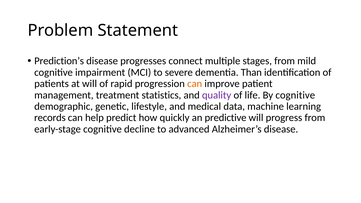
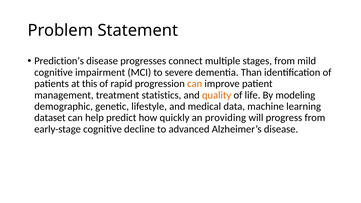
at will: will -> this
quality colour: purple -> orange
By cognitive: cognitive -> modeling
records: records -> dataset
predictive: predictive -> providing
